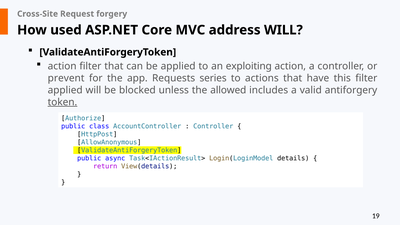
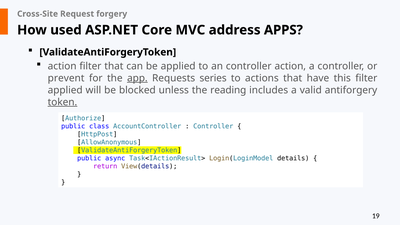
address WILL: WILL -> APPS
an exploiting: exploiting -> controller
app underline: none -> present
allowed: allowed -> reading
